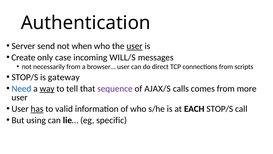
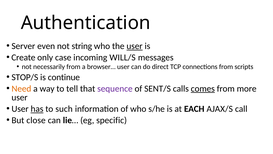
send: send -> even
when: when -> string
gateway: gateway -> continue
Need colour: blue -> orange
way underline: present -> none
AJAX/S: AJAX/S -> SENT/S
comes underline: none -> present
valid: valid -> such
EACH STOP/S: STOP/S -> AJAX/S
using: using -> close
